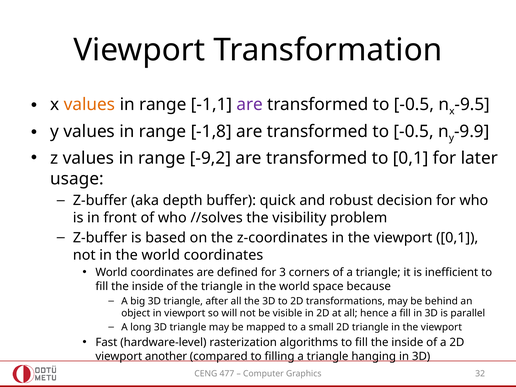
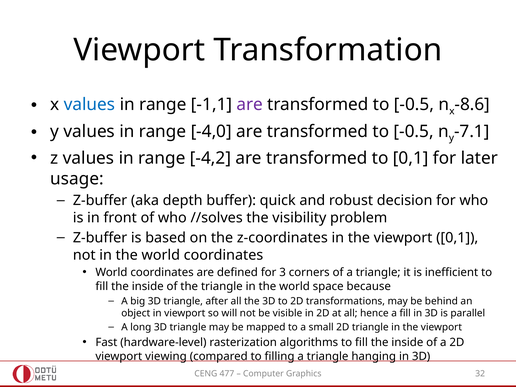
values at (90, 104) colour: orange -> blue
-9.5: -9.5 -> -8.6
-1,8: -1,8 -> -4,0
-9.9: -9.9 -> -7.1
-9,2: -9,2 -> -4,2
another: another -> viewing
